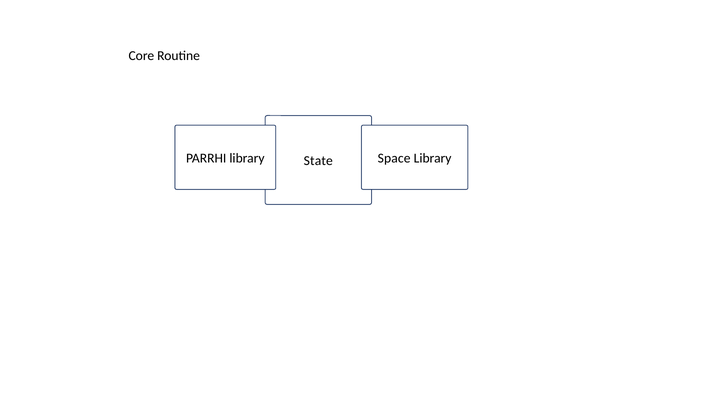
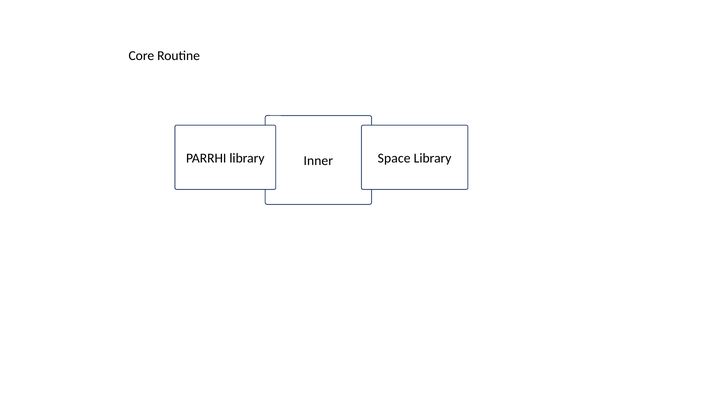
State: State -> Inner
